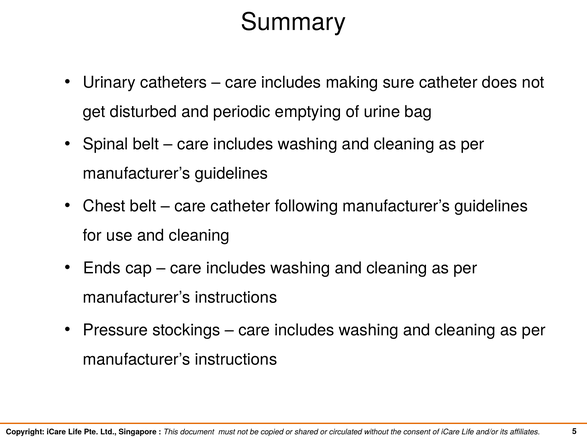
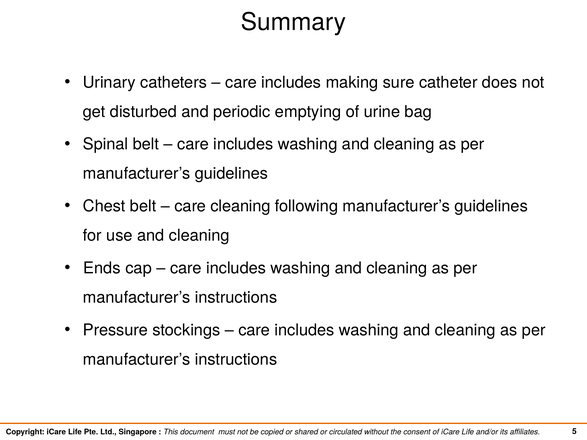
care catheter: catheter -> cleaning
